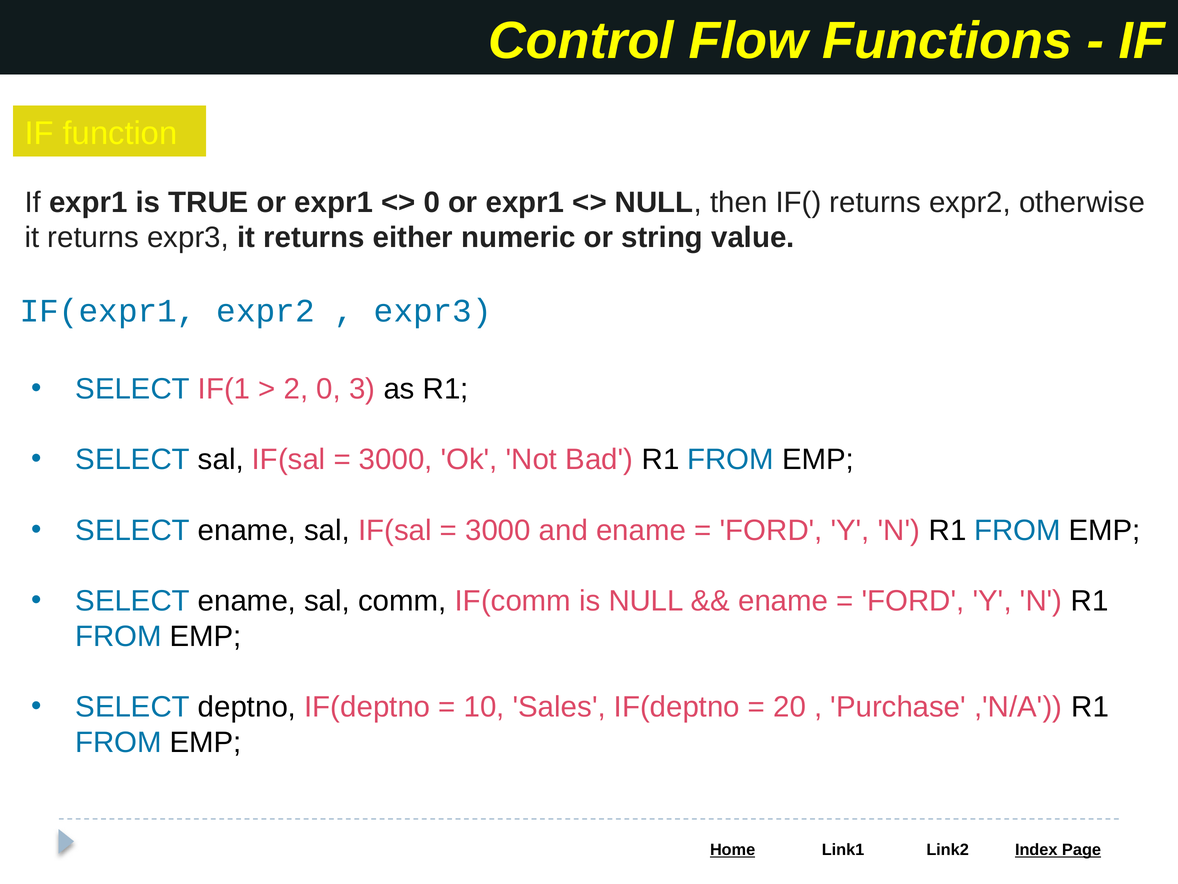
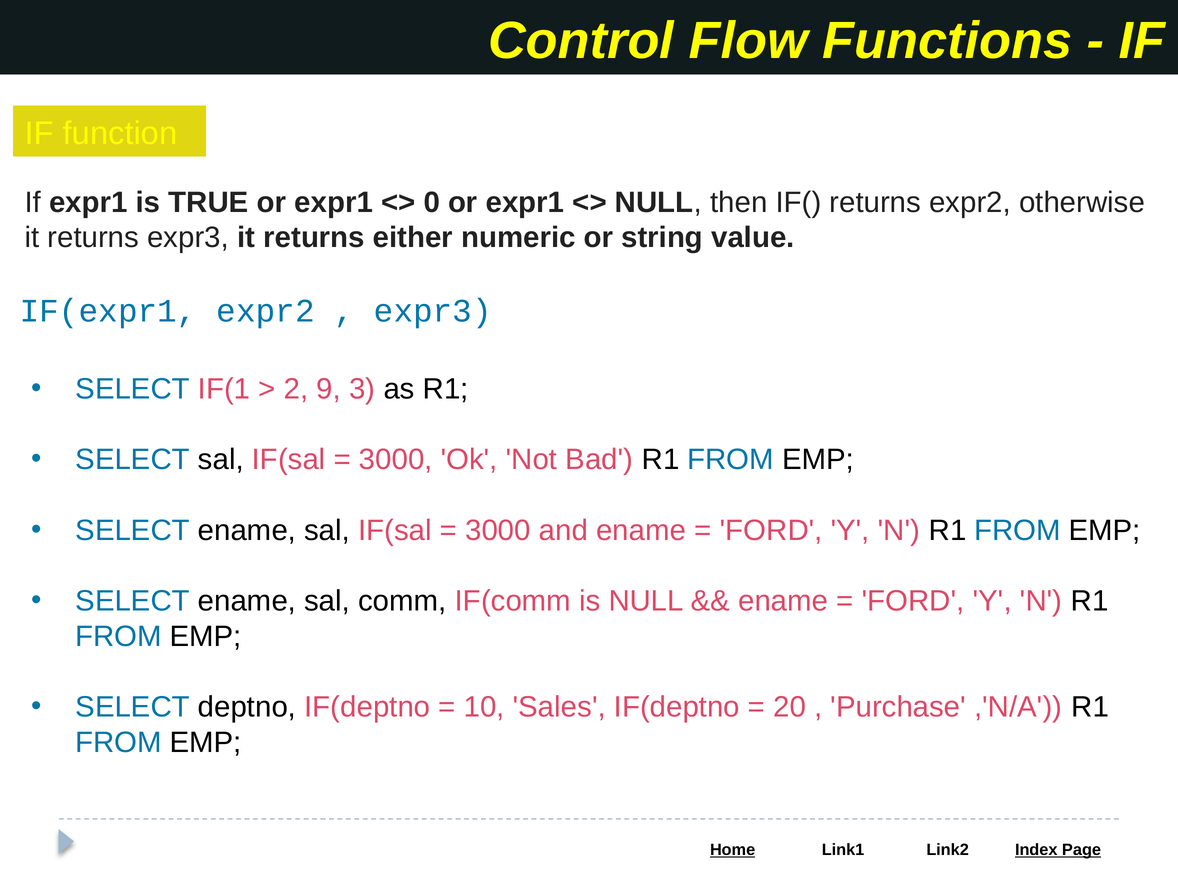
2 0: 0 -> 9
